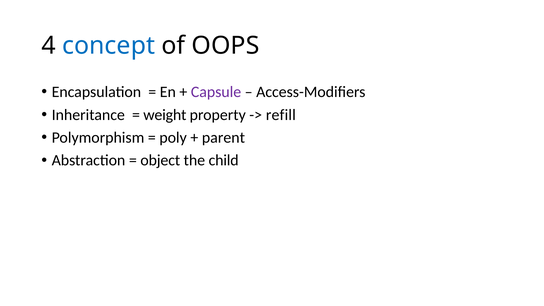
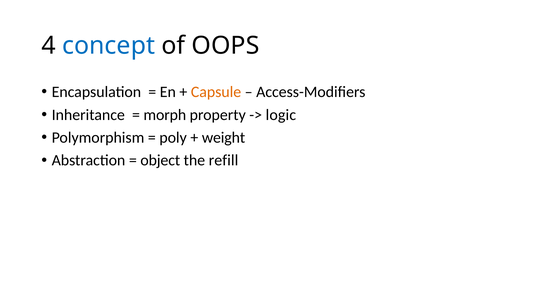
Capsule colour: purple -> orange
weight: weight -> morph
refill: refill -> logic
parent: parent -> weight
child: child -> refill
